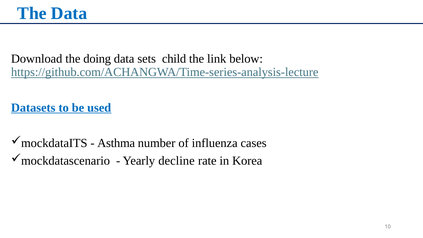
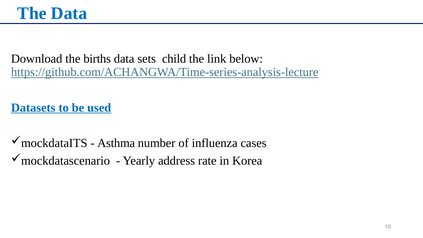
doing: doing -> births
decline: decline -> address
